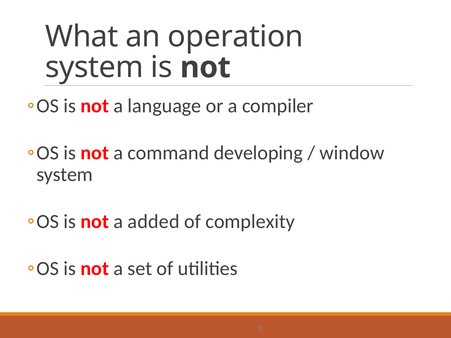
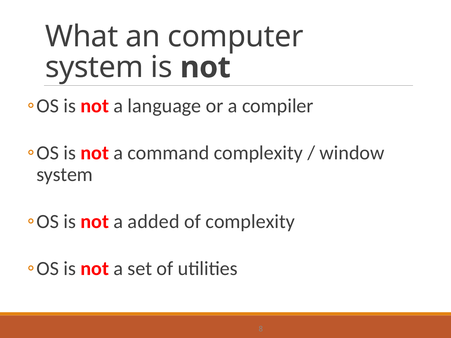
operation: operation -> computer
command developing: developing -> complexity
